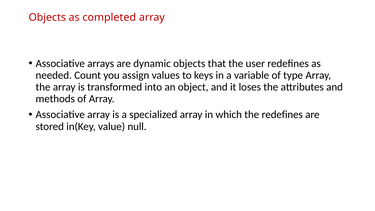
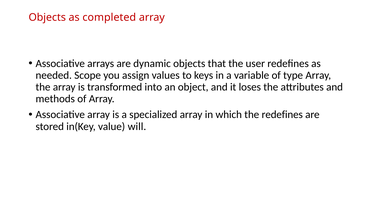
Count: Count -> Scope
null: null -> will
